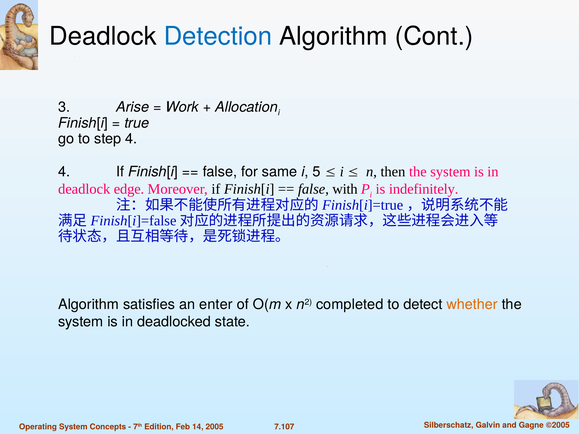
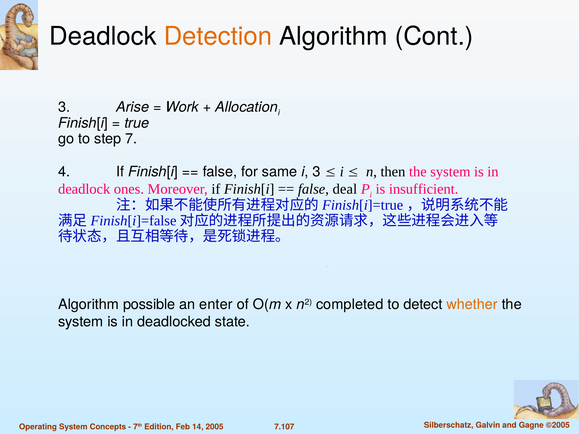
Detection colour: blue -> orange
step 4: 4 -> 7
i 5: 5 -> 3
edge: edge -> ones
with: with -> deal
indefinitely: indefinitely -> insufficient
satisfies: satisfies -> possible
